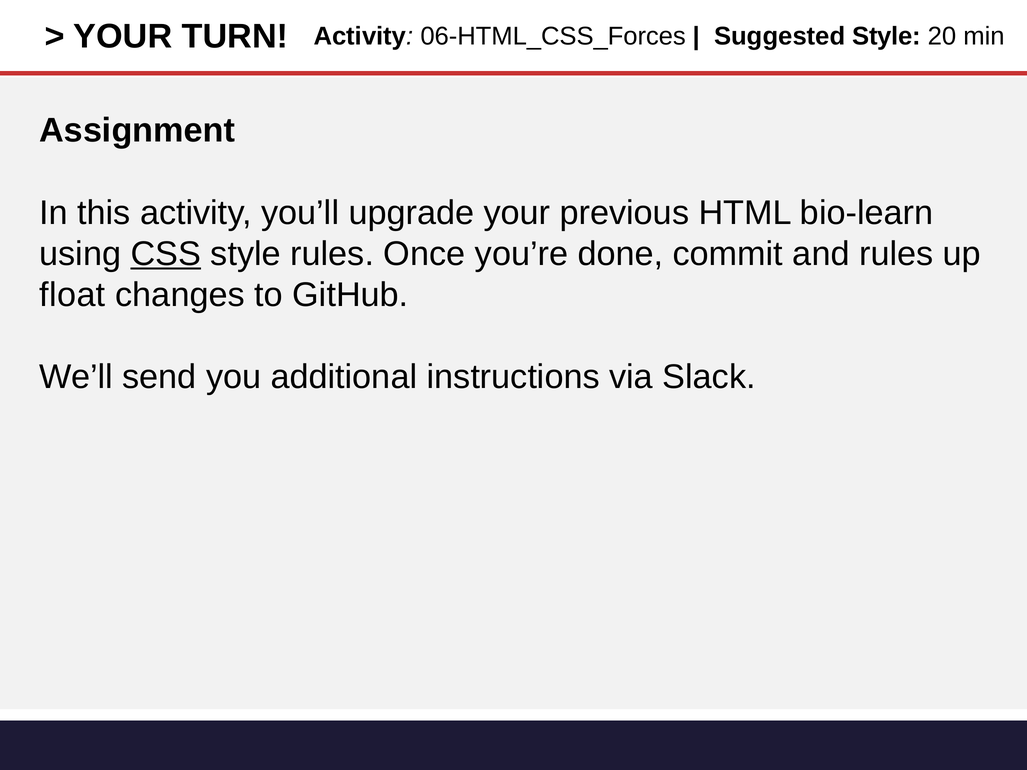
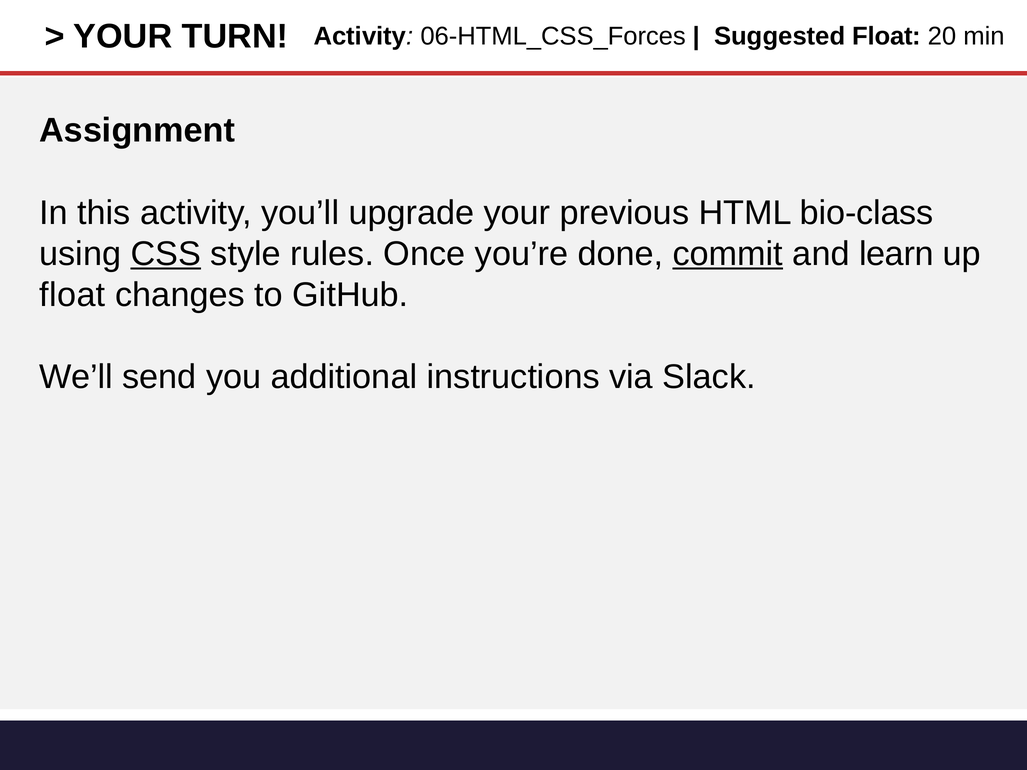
Suggested Style: Style -> Float
bio-learn: bio-learn -> bio-class
commit underline: none -> present
and rules: rules -> learn
